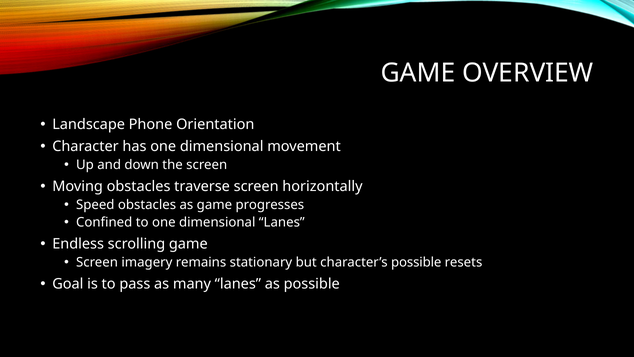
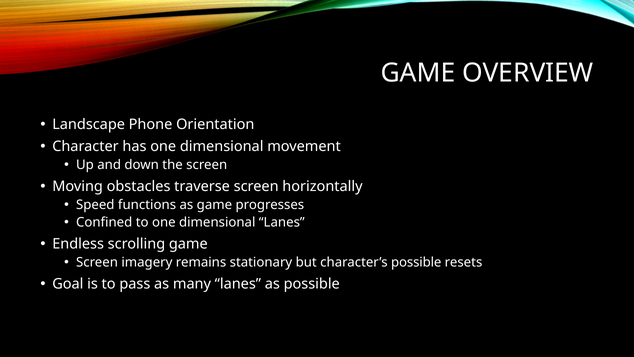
Speed obstacles: obstacles -> functions
